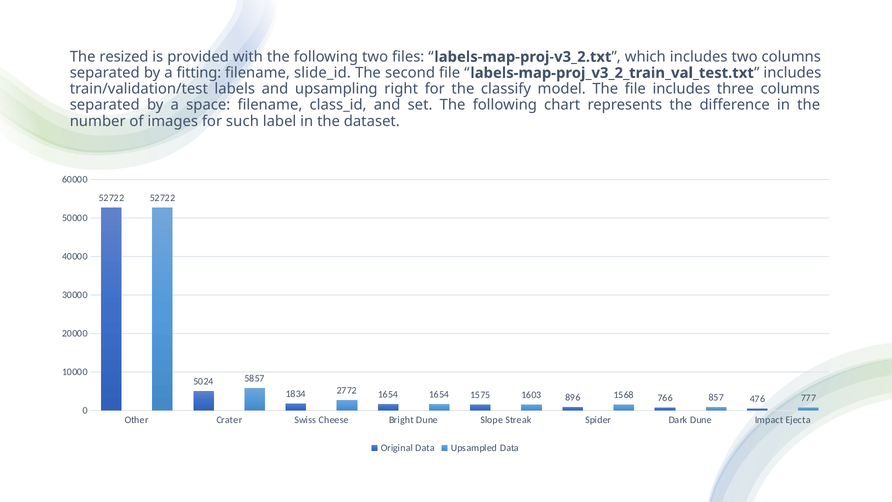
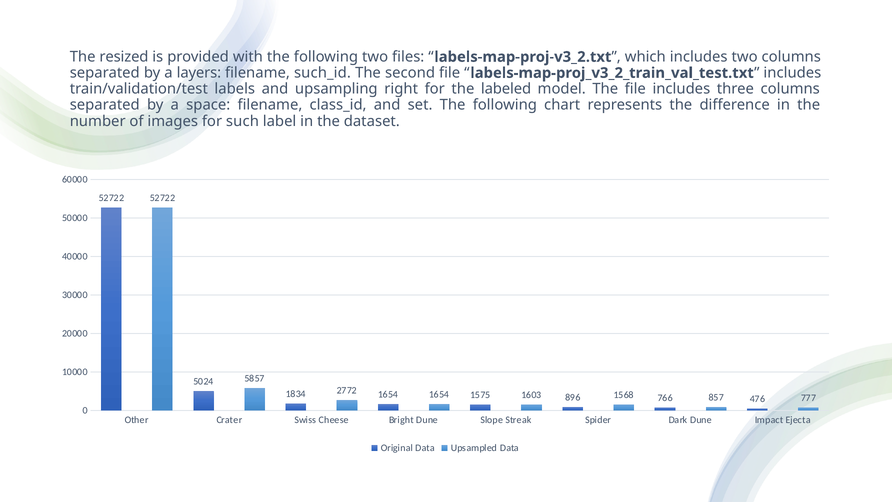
fitting: fitting -> layers
slide_id: slide_id -> such_id
classify: classify -> labeled
